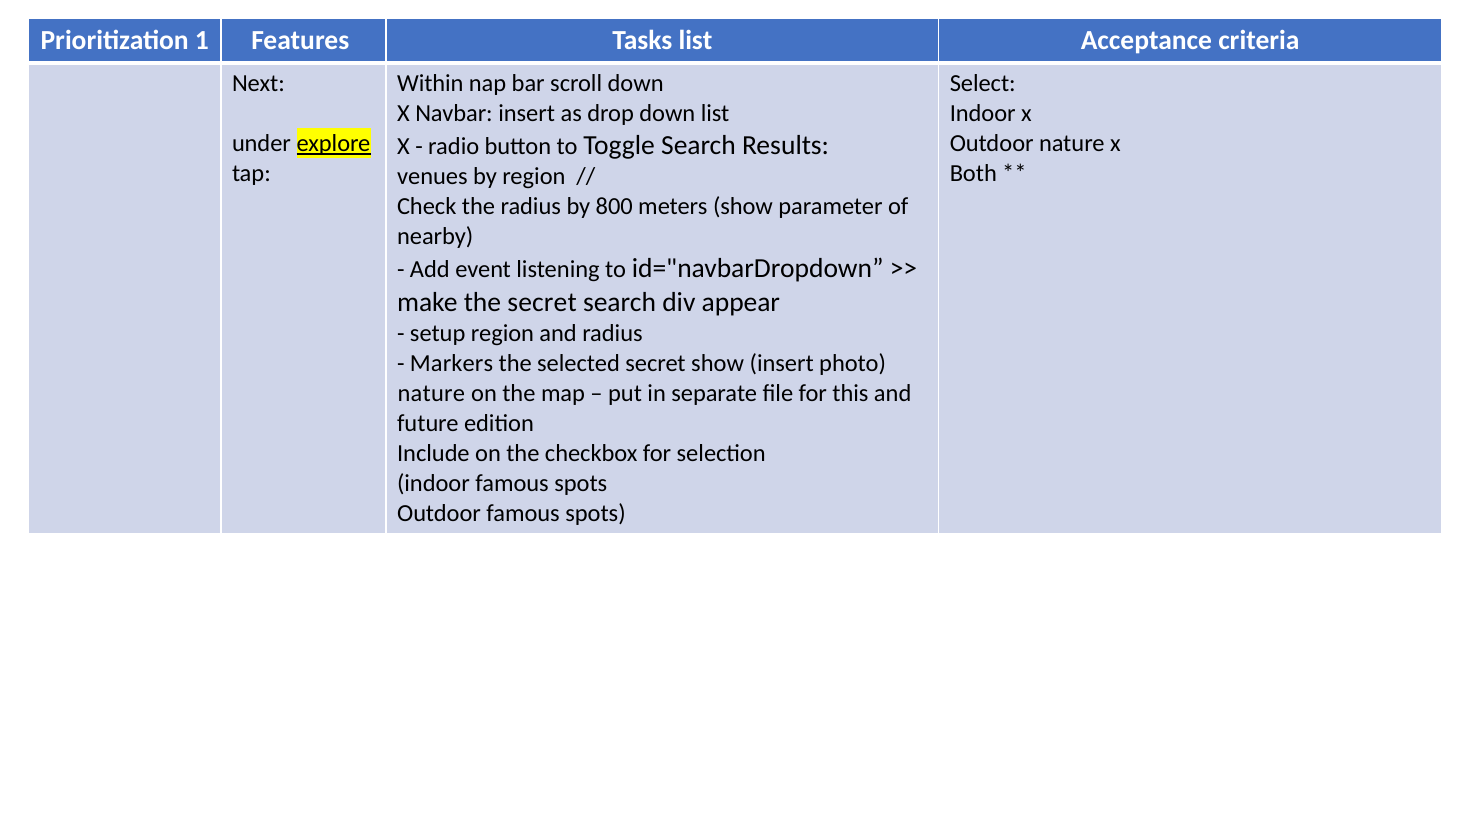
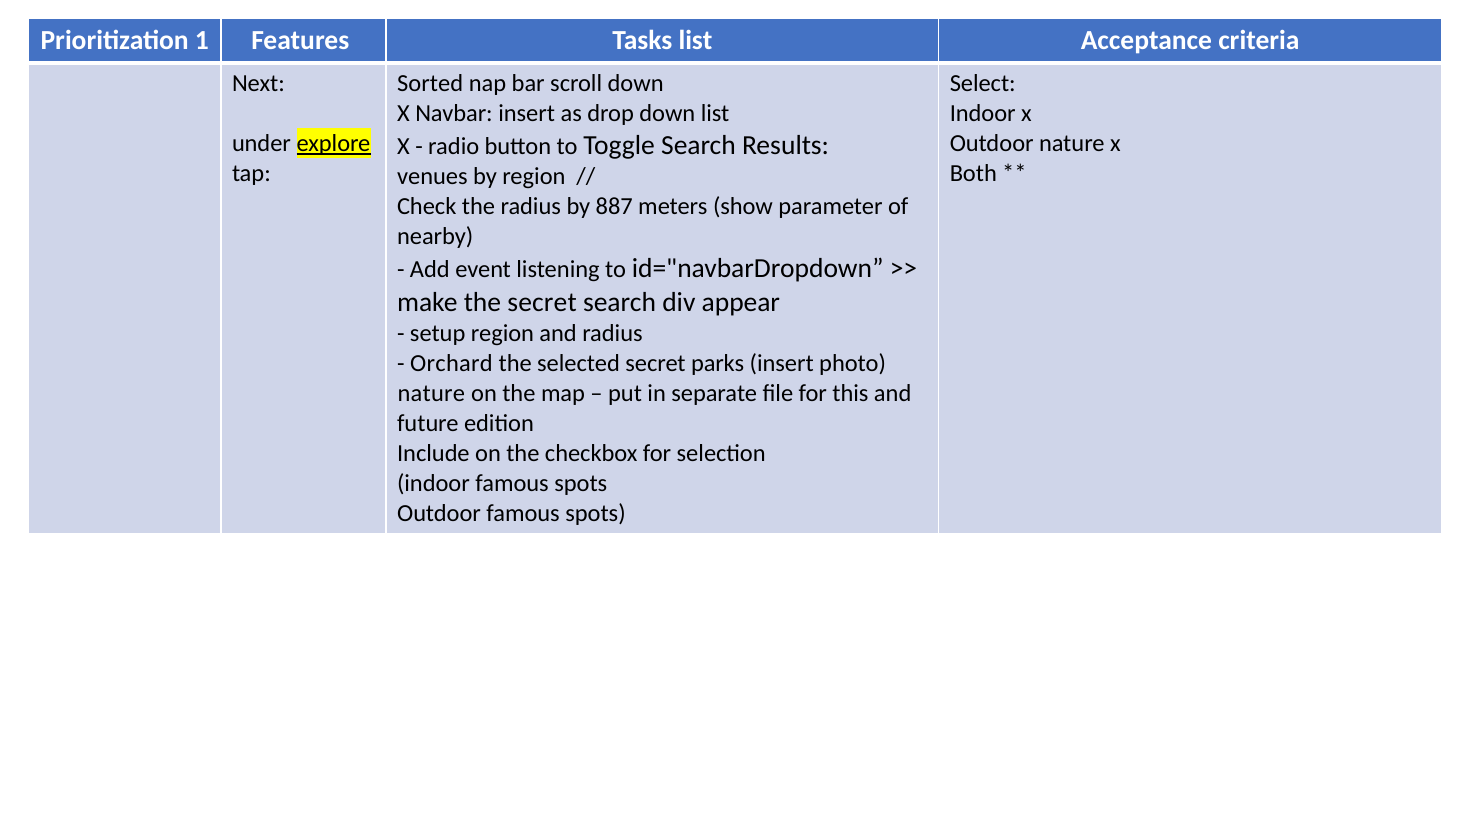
Within: Within -> Sorted
800: 800 -> 887
Markers: Markers -> Orchard
secret show: show -> parks
